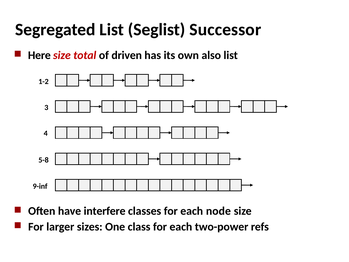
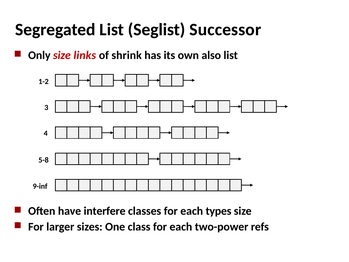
Here: Here -> Only
total: total -> links
driven: driven -> shrink
node: node -> types
